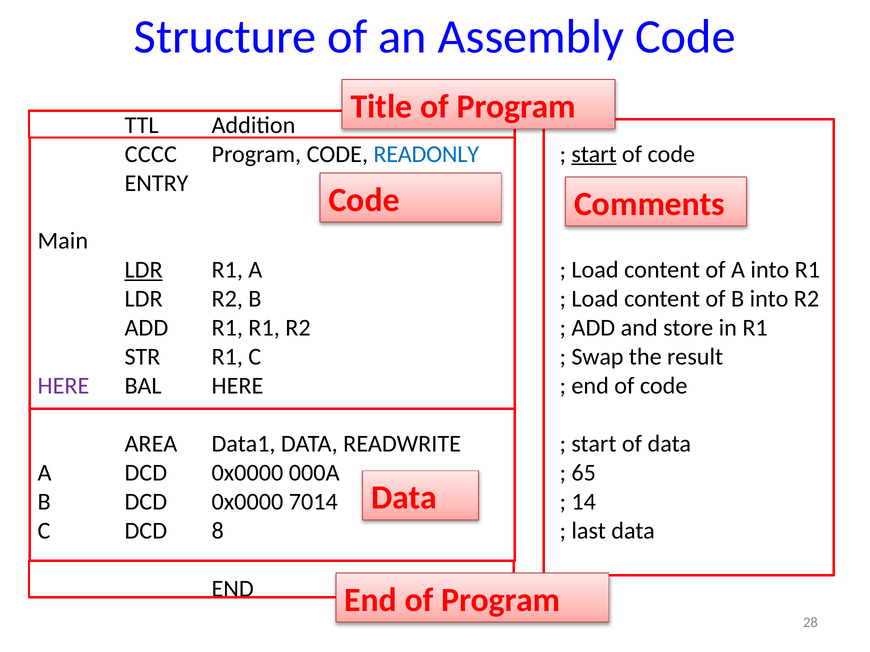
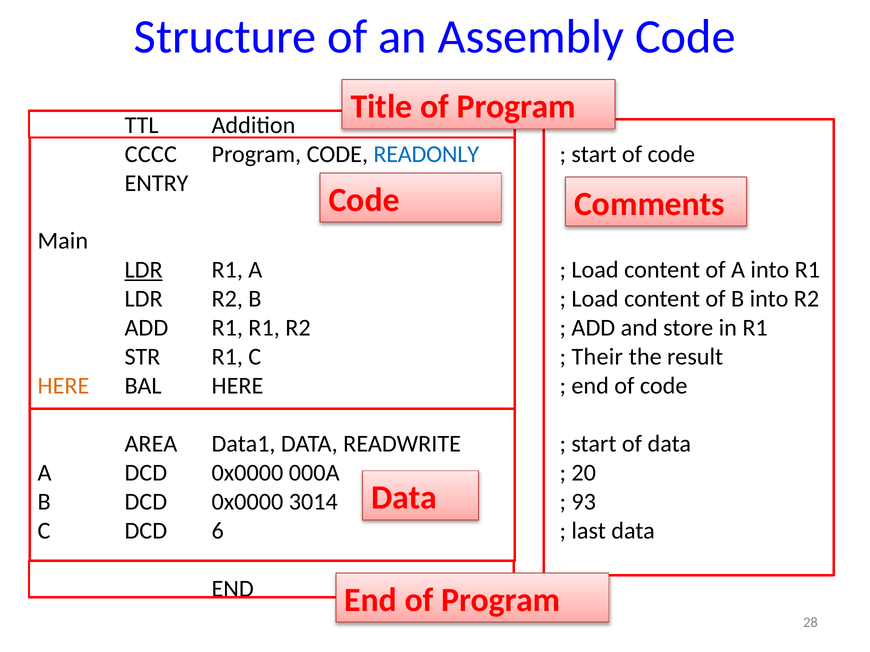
start at (594, 154) underline: present -> none
Swap: Swap -> Their
HERE at (63, 386) colour: purple -> orange
65: 65 -> 20
7014: 7014 -> 3014
14: 14 -> 93
8: 8 -> 6
